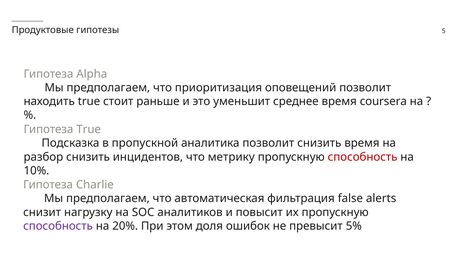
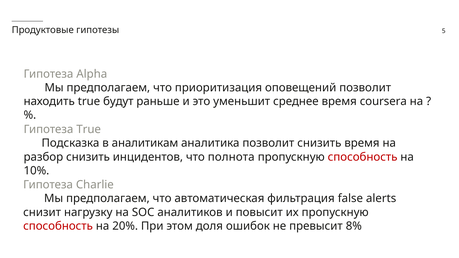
стоит: стоит -> будут
пропускной: пропускной -> аналитикам
метрику: метрику -> полнота
способность at (58, 226) colour: purple -> red
5%: 5% -> 8%
